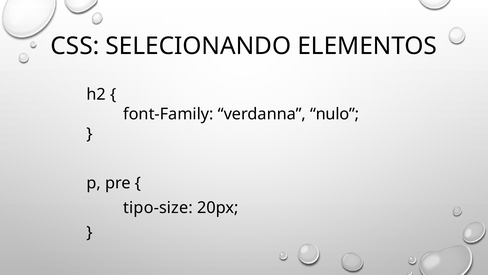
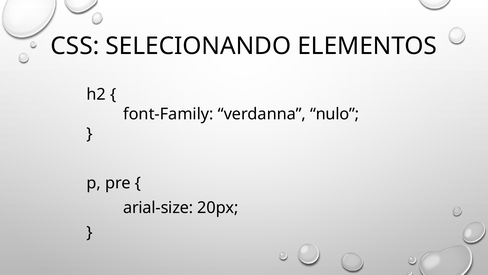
tipo-size: tipo-size -> arial-size
